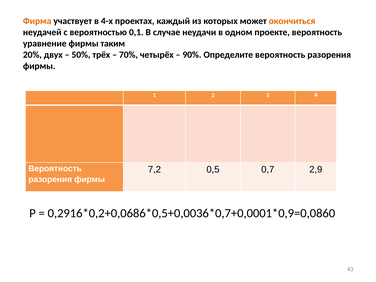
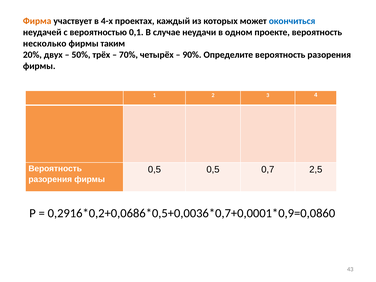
окончиться colour: orange -> blue
уравнение: уравнение -> несколько
7,2 at (154, 169): 7,2 -> 0,5
2,9: 2,9 -> 2,5
